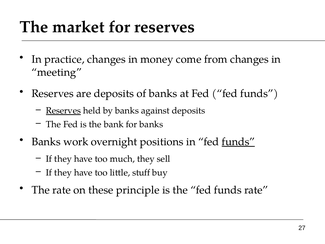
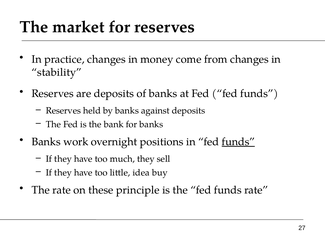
meeting: meeting -> stability
Reserves at (63, 111) underline: present -> none
stuff: stuff -> idea
